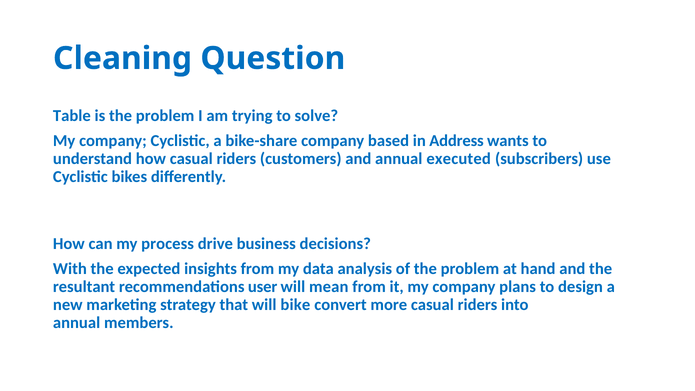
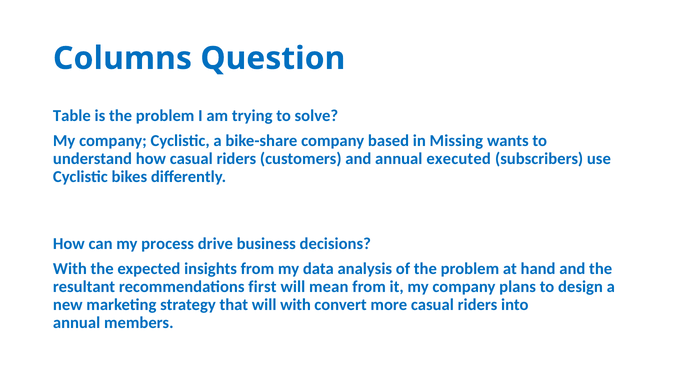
Cleaning: Cleaning -> Columns
Address: Address -> Missing
user: user -> first
will bike: bike -> with
